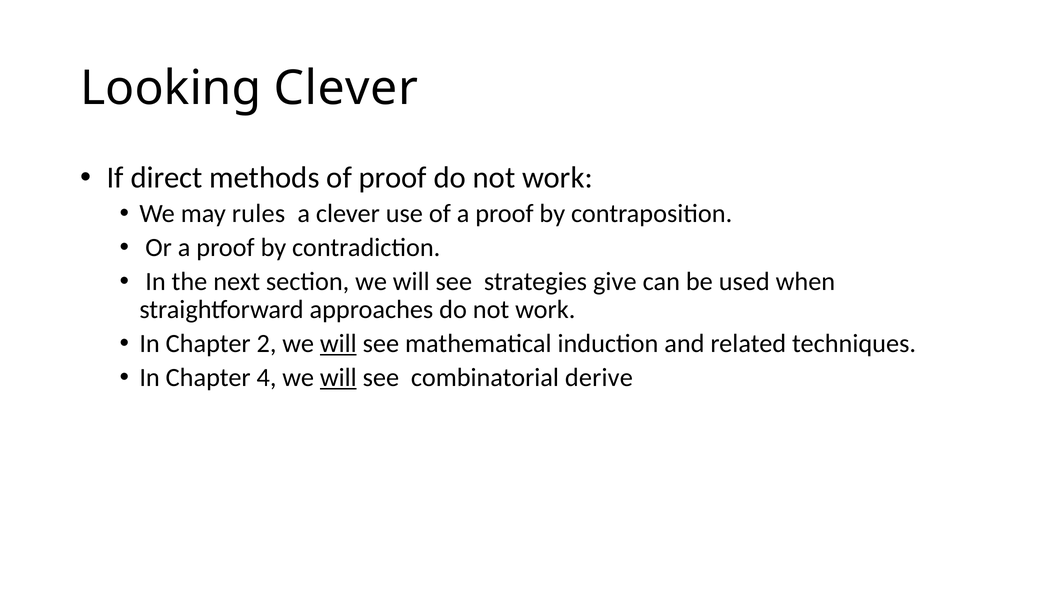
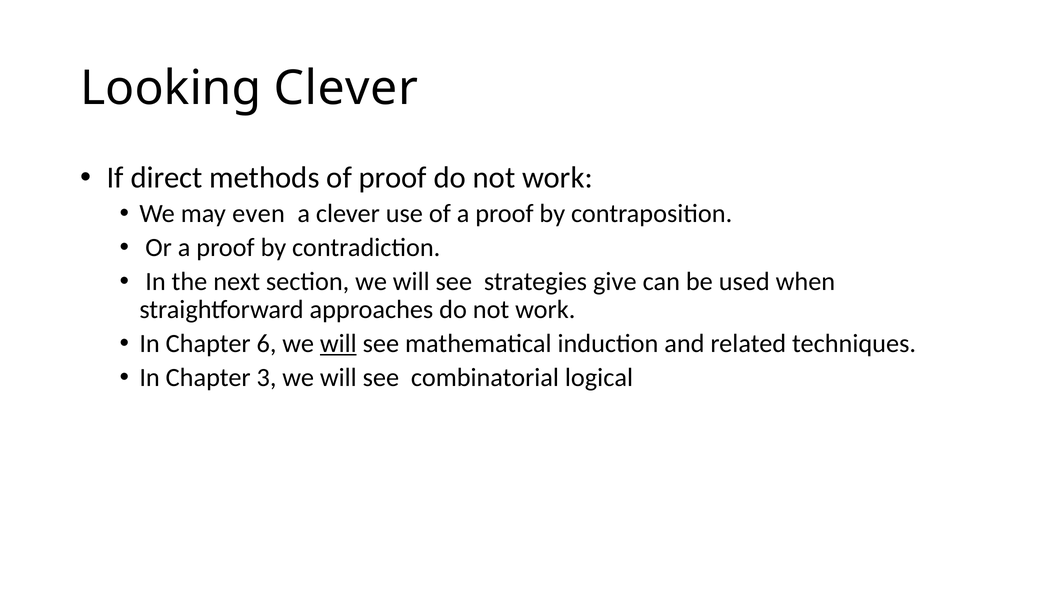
rules: rules -> even
2: 2 -> 6
4: 4 -> 3
will at (338, 378) underline: present -> none
derive: derive -> logical
